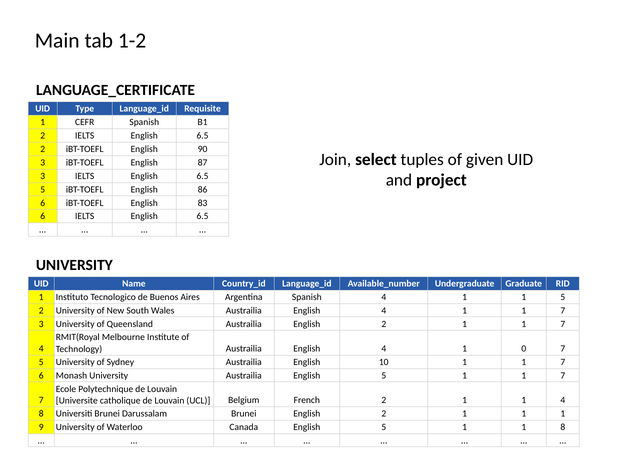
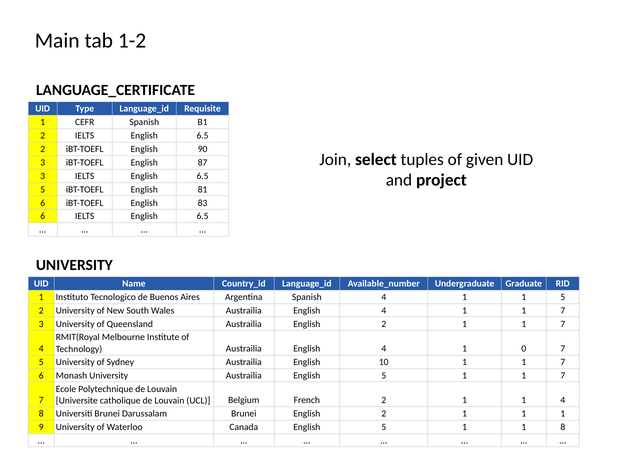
86: 86 -> 81
